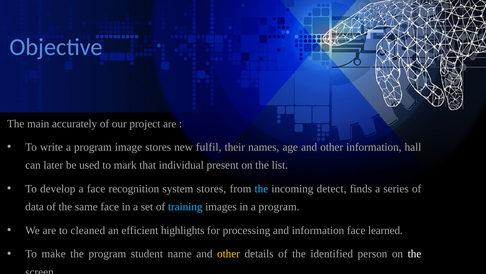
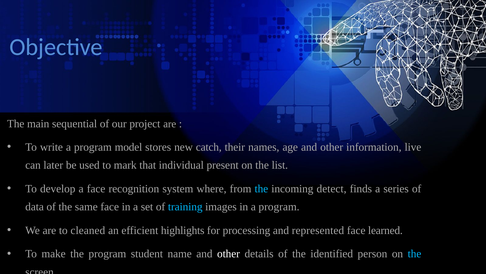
accurately: accurately -> sequential
image: image -> model
fulfil: fulfil -> catch
hall: hall -> live
system stores: stores -> where
and information: information -> represented
other at (229, 253) colour: yellow -> white
the at (414, 253) colour: white -> light blue
